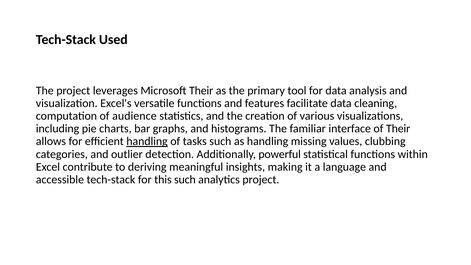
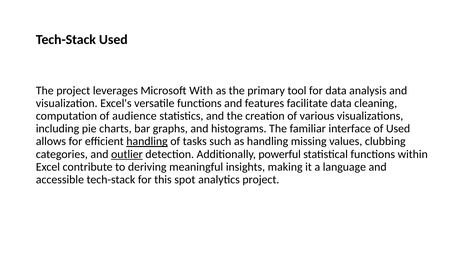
Microsoft Their: Their -> With
of Their: Their -> Used
outlier underline: none -> present
this such: such -> spot
